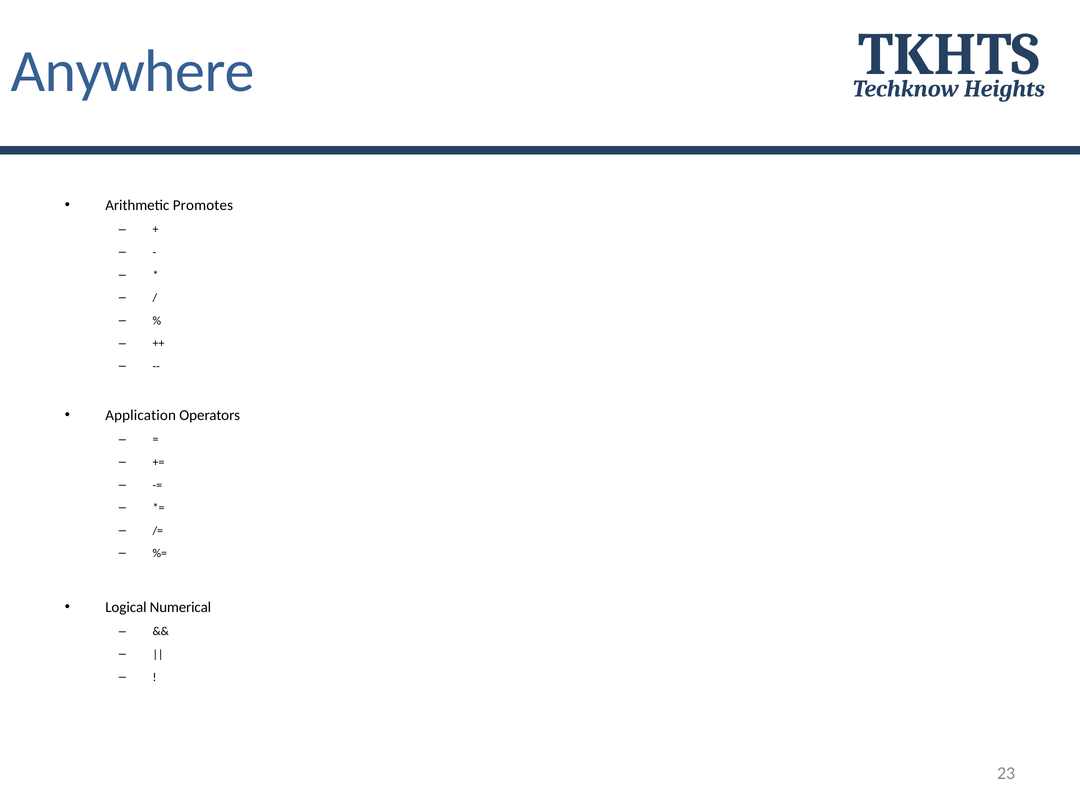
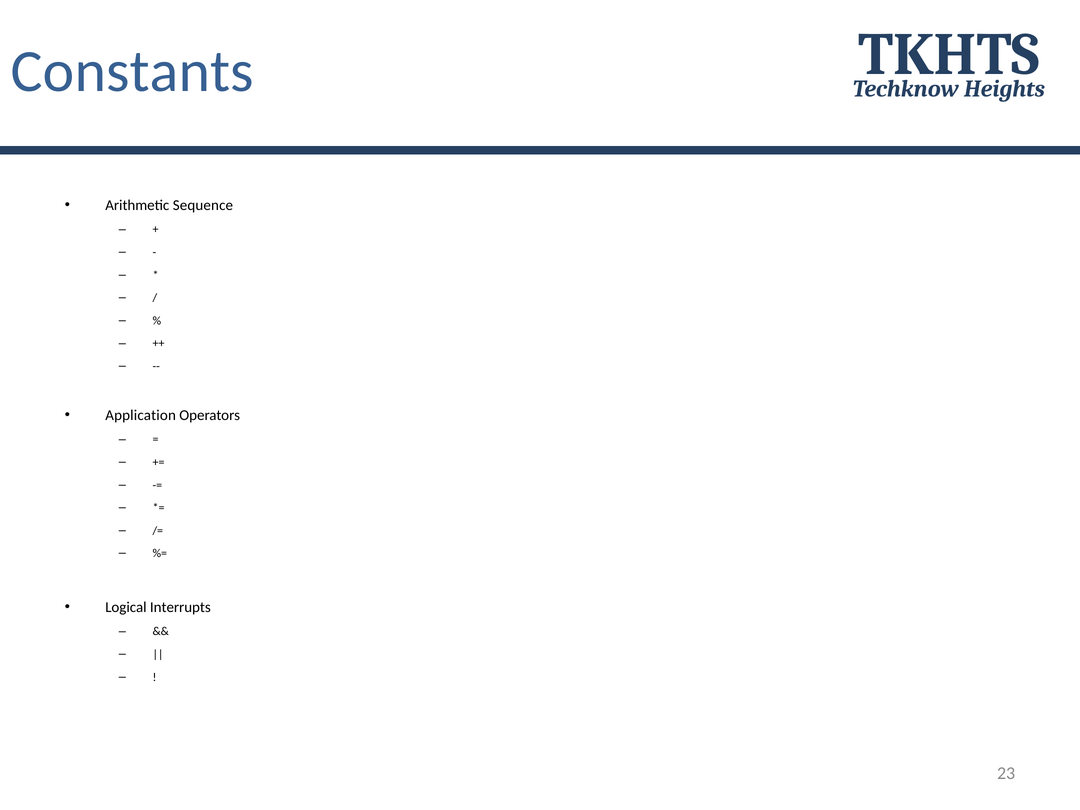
Anywhere: Anywhere -> Constants
Promotes: Promotes -> Sequence
Numerical: Numerical -> Interrupts
